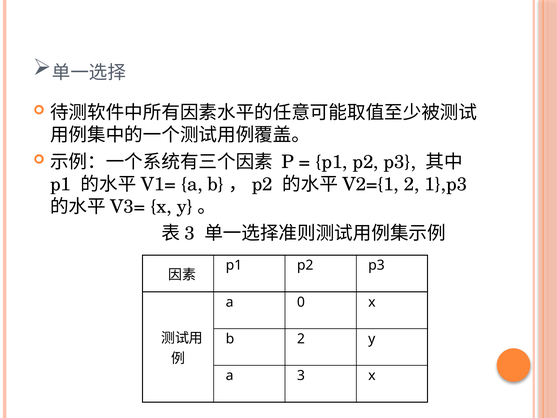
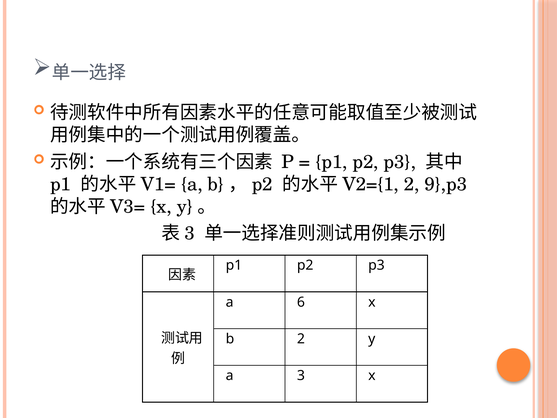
1},p3: 1},p3 -> 9},p3
0: 0 -> 6
